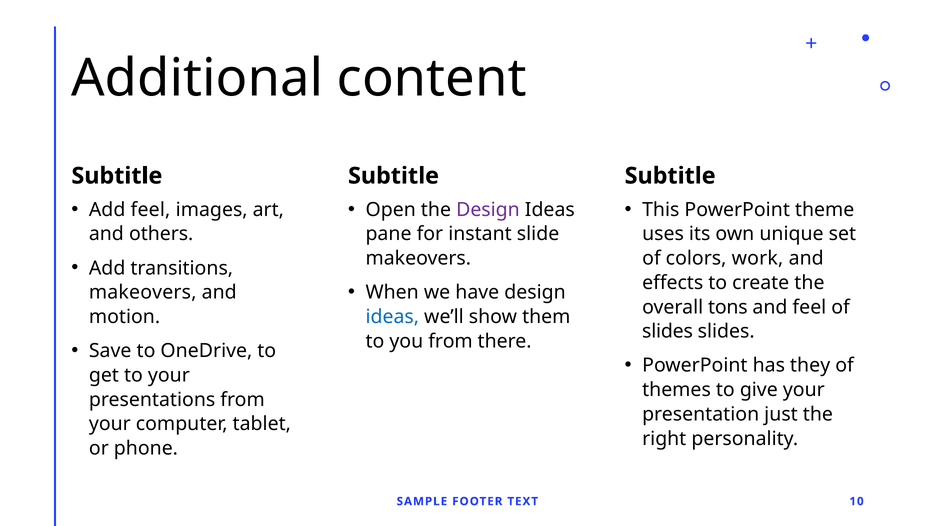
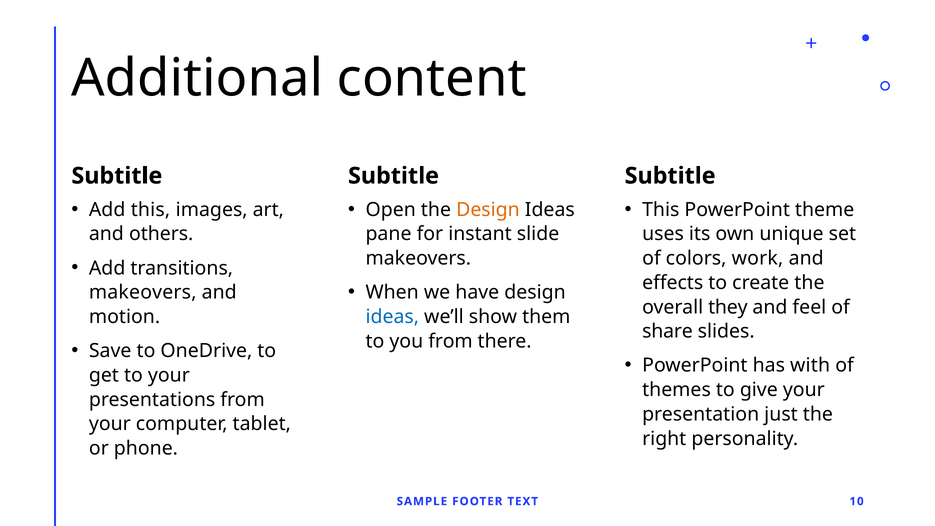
Add feel: feel -> this
Design at (488, 210) colour: purple -> orange
tons: tons -> they
slides at (667, 331): slides -> share
they: they -> with
